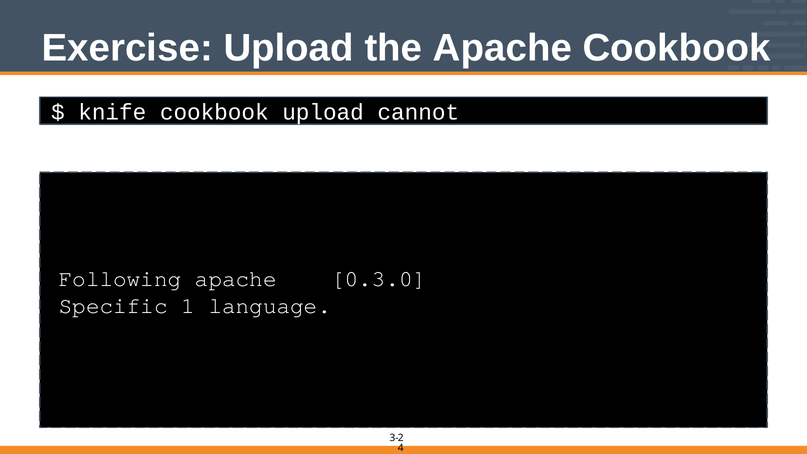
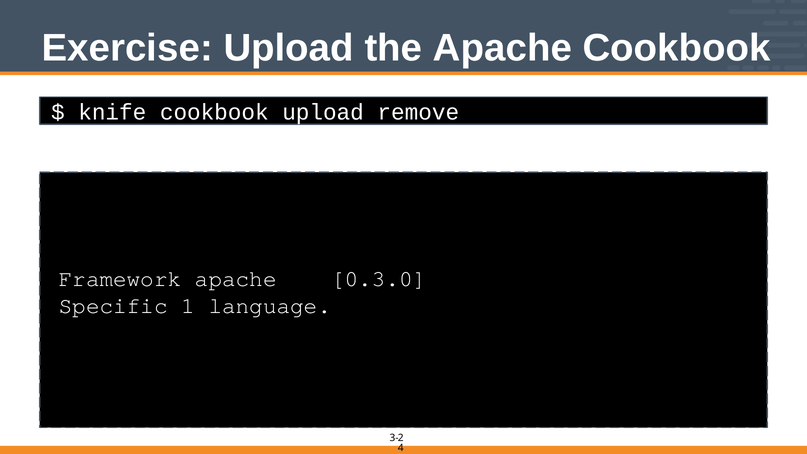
cannot: cannot -> remove
Following: Following -> Framework
